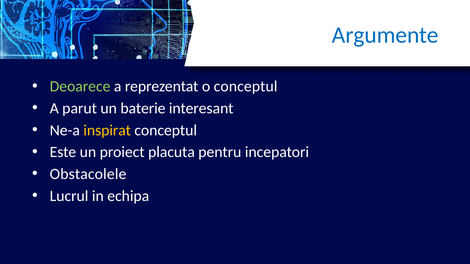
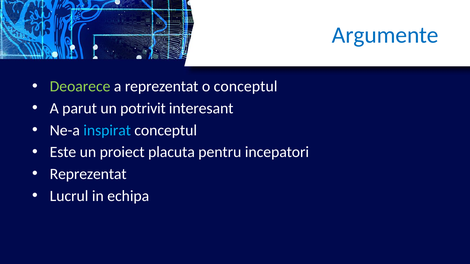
baterie: baterie -> potrivit
inspirat colour: yellow -> light blue
Obstacolele at (88, 174): Obstacolele -> Reprezentat
